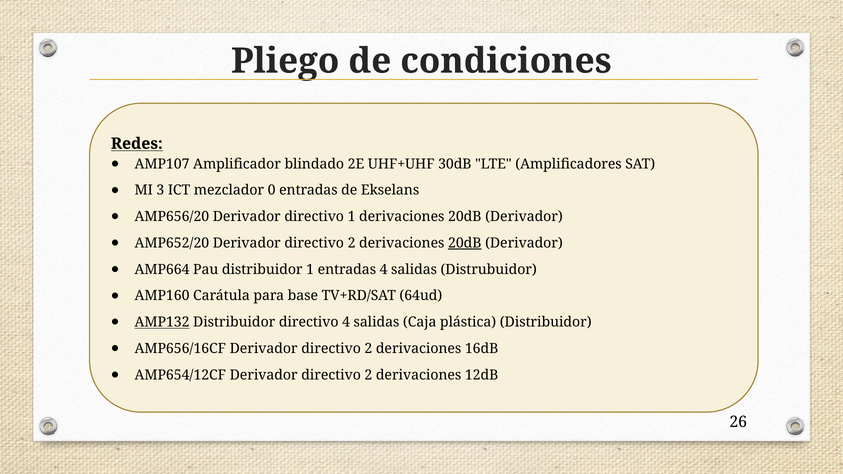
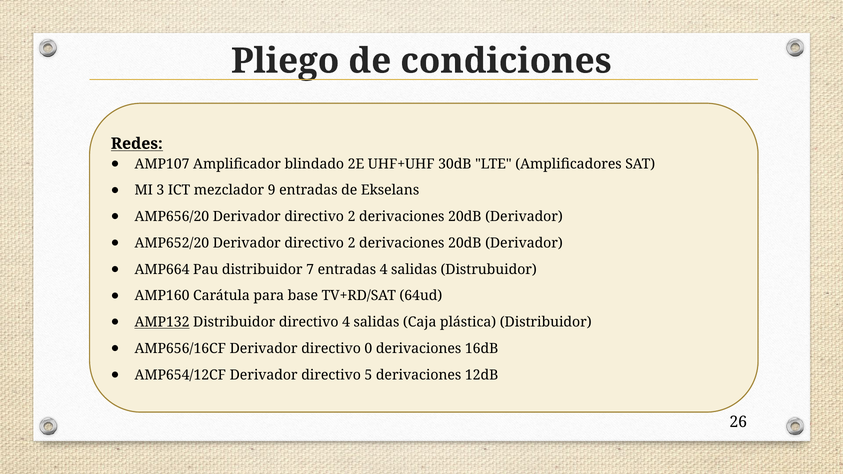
0: 0 -> 9
AMP656/20 Derivador directivo 1: 1 -> 2
20dB at (465, 243) underline: present -> none
distribuidor 1: 1 -> 7
AMP656/16CF Derivador directivo 2: 2 -> 0
AMP654/12CF Derivador directivo 2: 2 -> 5
